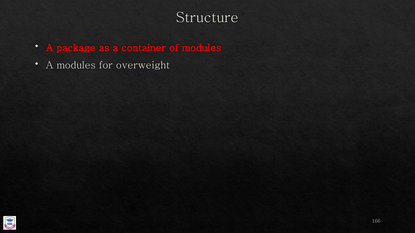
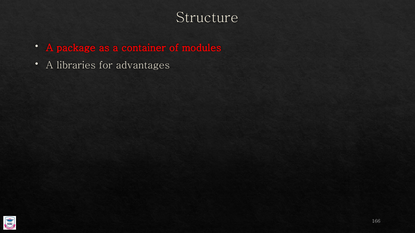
A modules: modules -> libraries
overweight: overweight -> advantages
